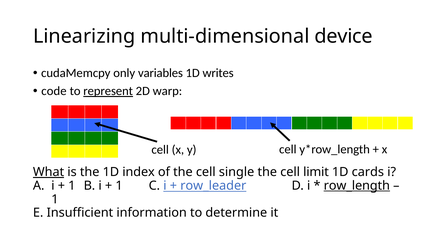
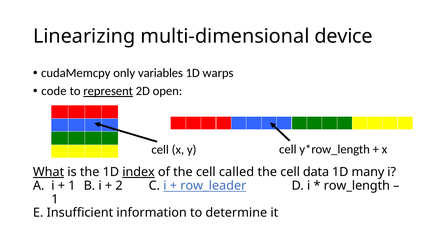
writes: writes -> warps
warp: warp -> open
index underline: none -> present
single: single -> called
limit: limit -> data
cards: cards -> many
1 at (119, 186): 1 -> 2
row_length underline: present -> none
